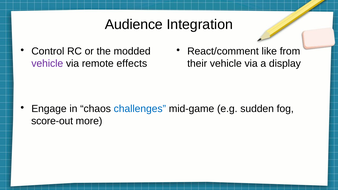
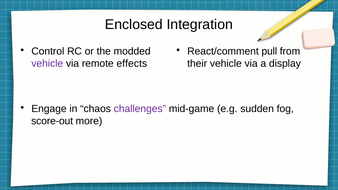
Audience: Audience -> Enclosed
like: like -> pull
challenges colour: blue -> purple
